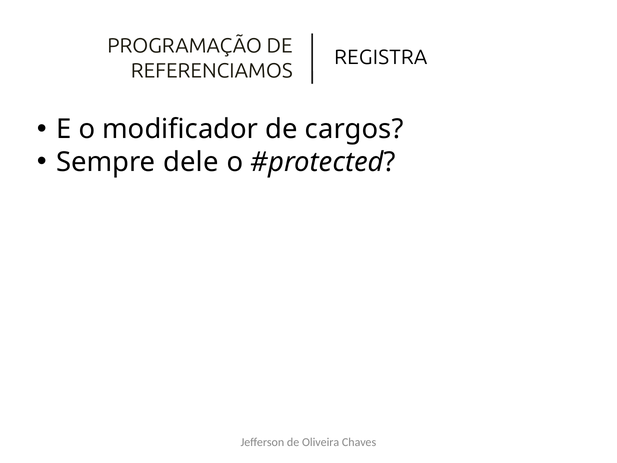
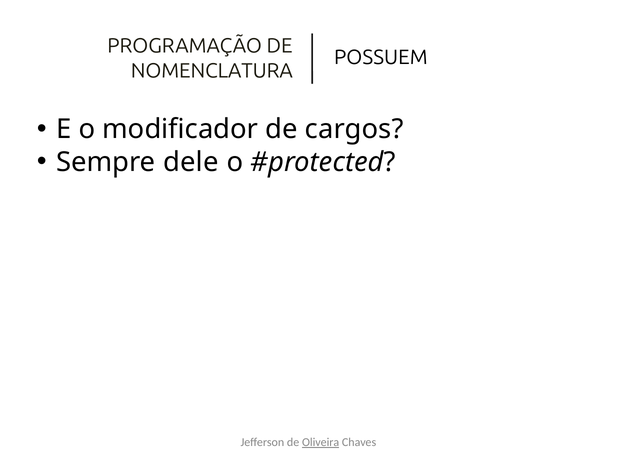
REGISTRA: REGISTRA -> POSSUEM
REFERENCIAMOS: REFERENCIAMOS -> NOMENCLATURA
Oliveira underline: none -> present
